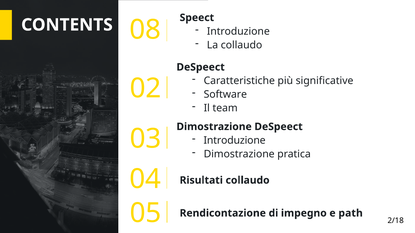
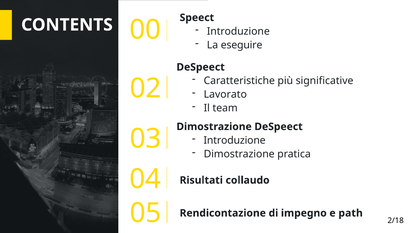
08: 08 -> 00
La collaudo: collaudo -> eseguire
Software: Software -> Lavorato
